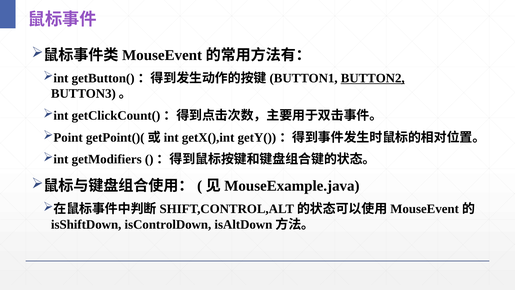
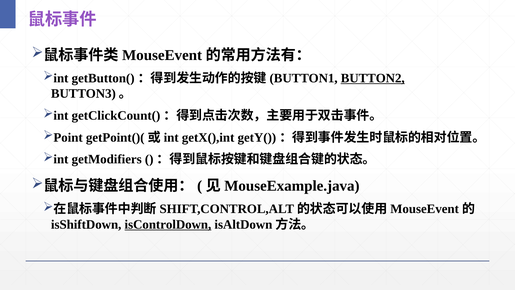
isControlDown underline: none -> present
